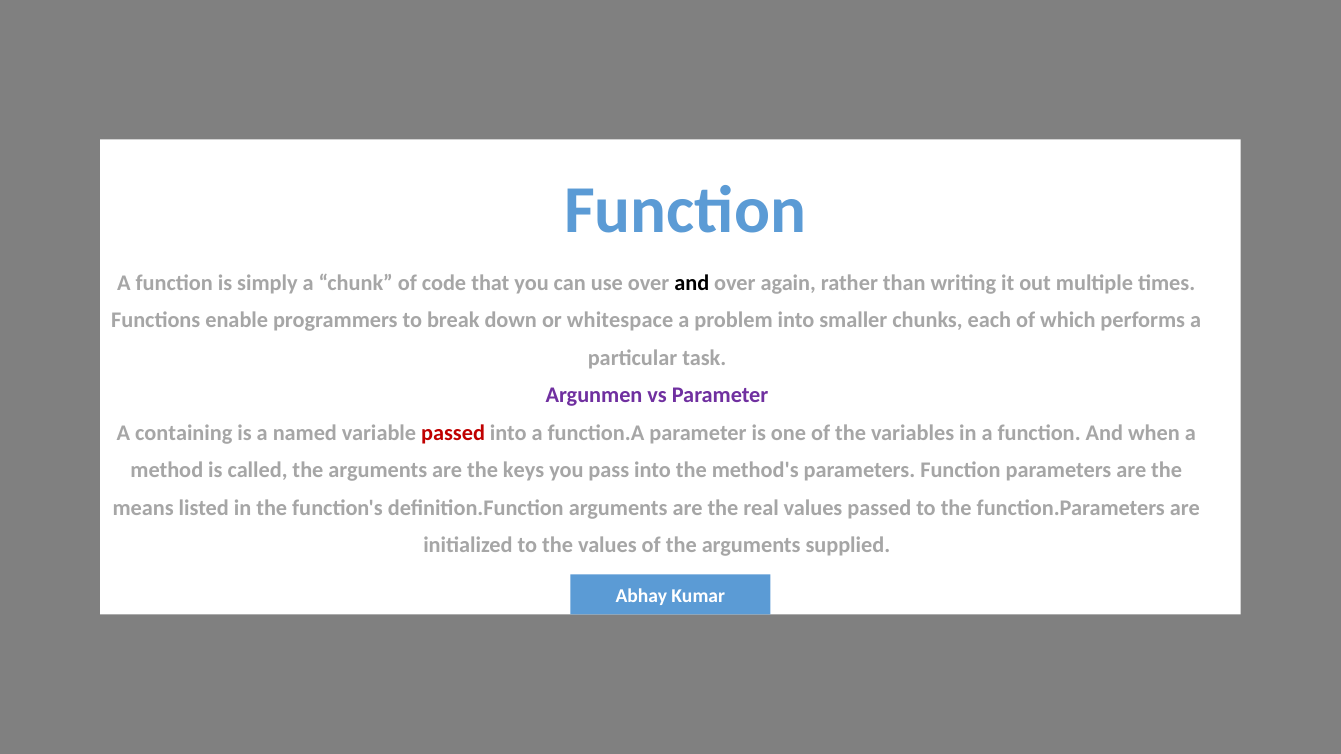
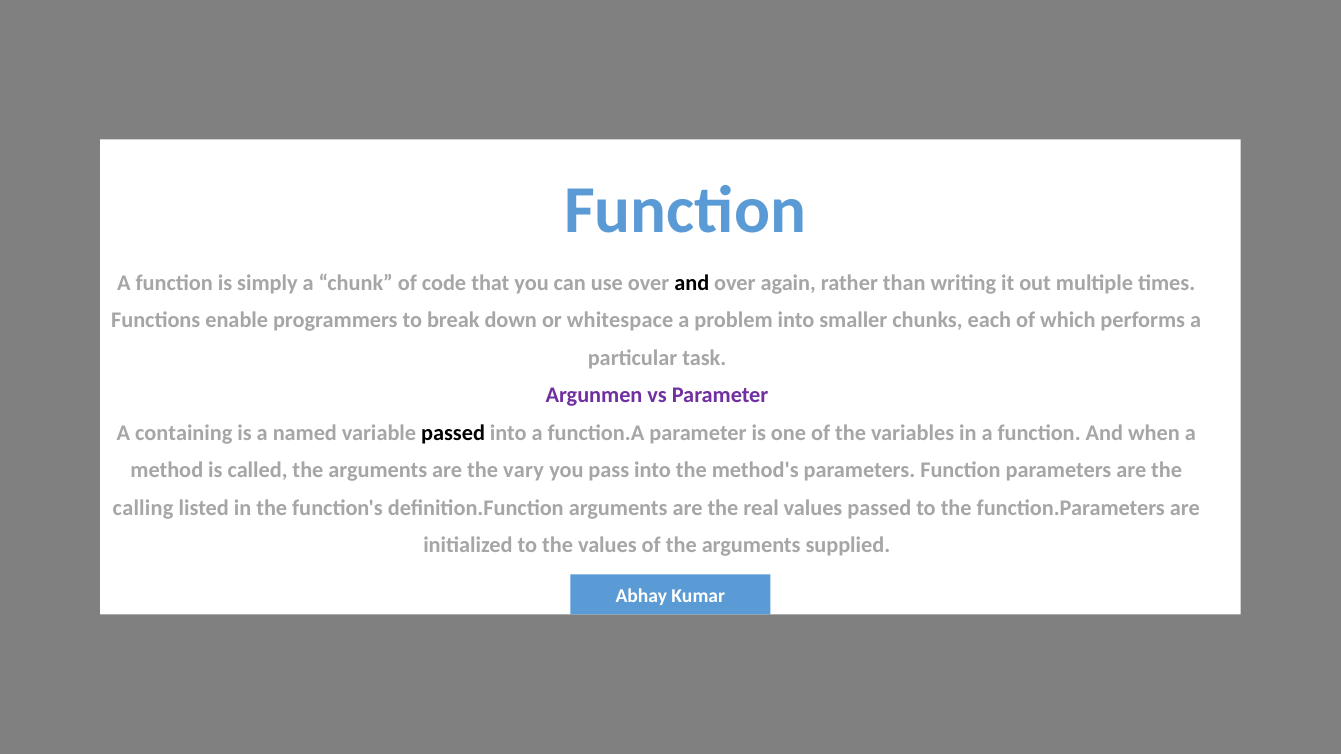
passed at (453, 433) colour: red -> black
keys: keys -> vary
means: means -> calling
